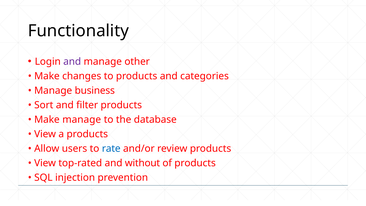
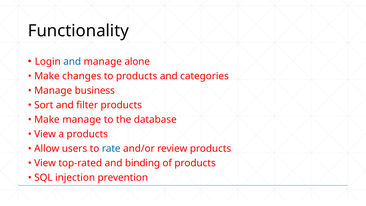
and at (72, 61) colour: purple -> blue
other: other -> alone
without: without -> binding
